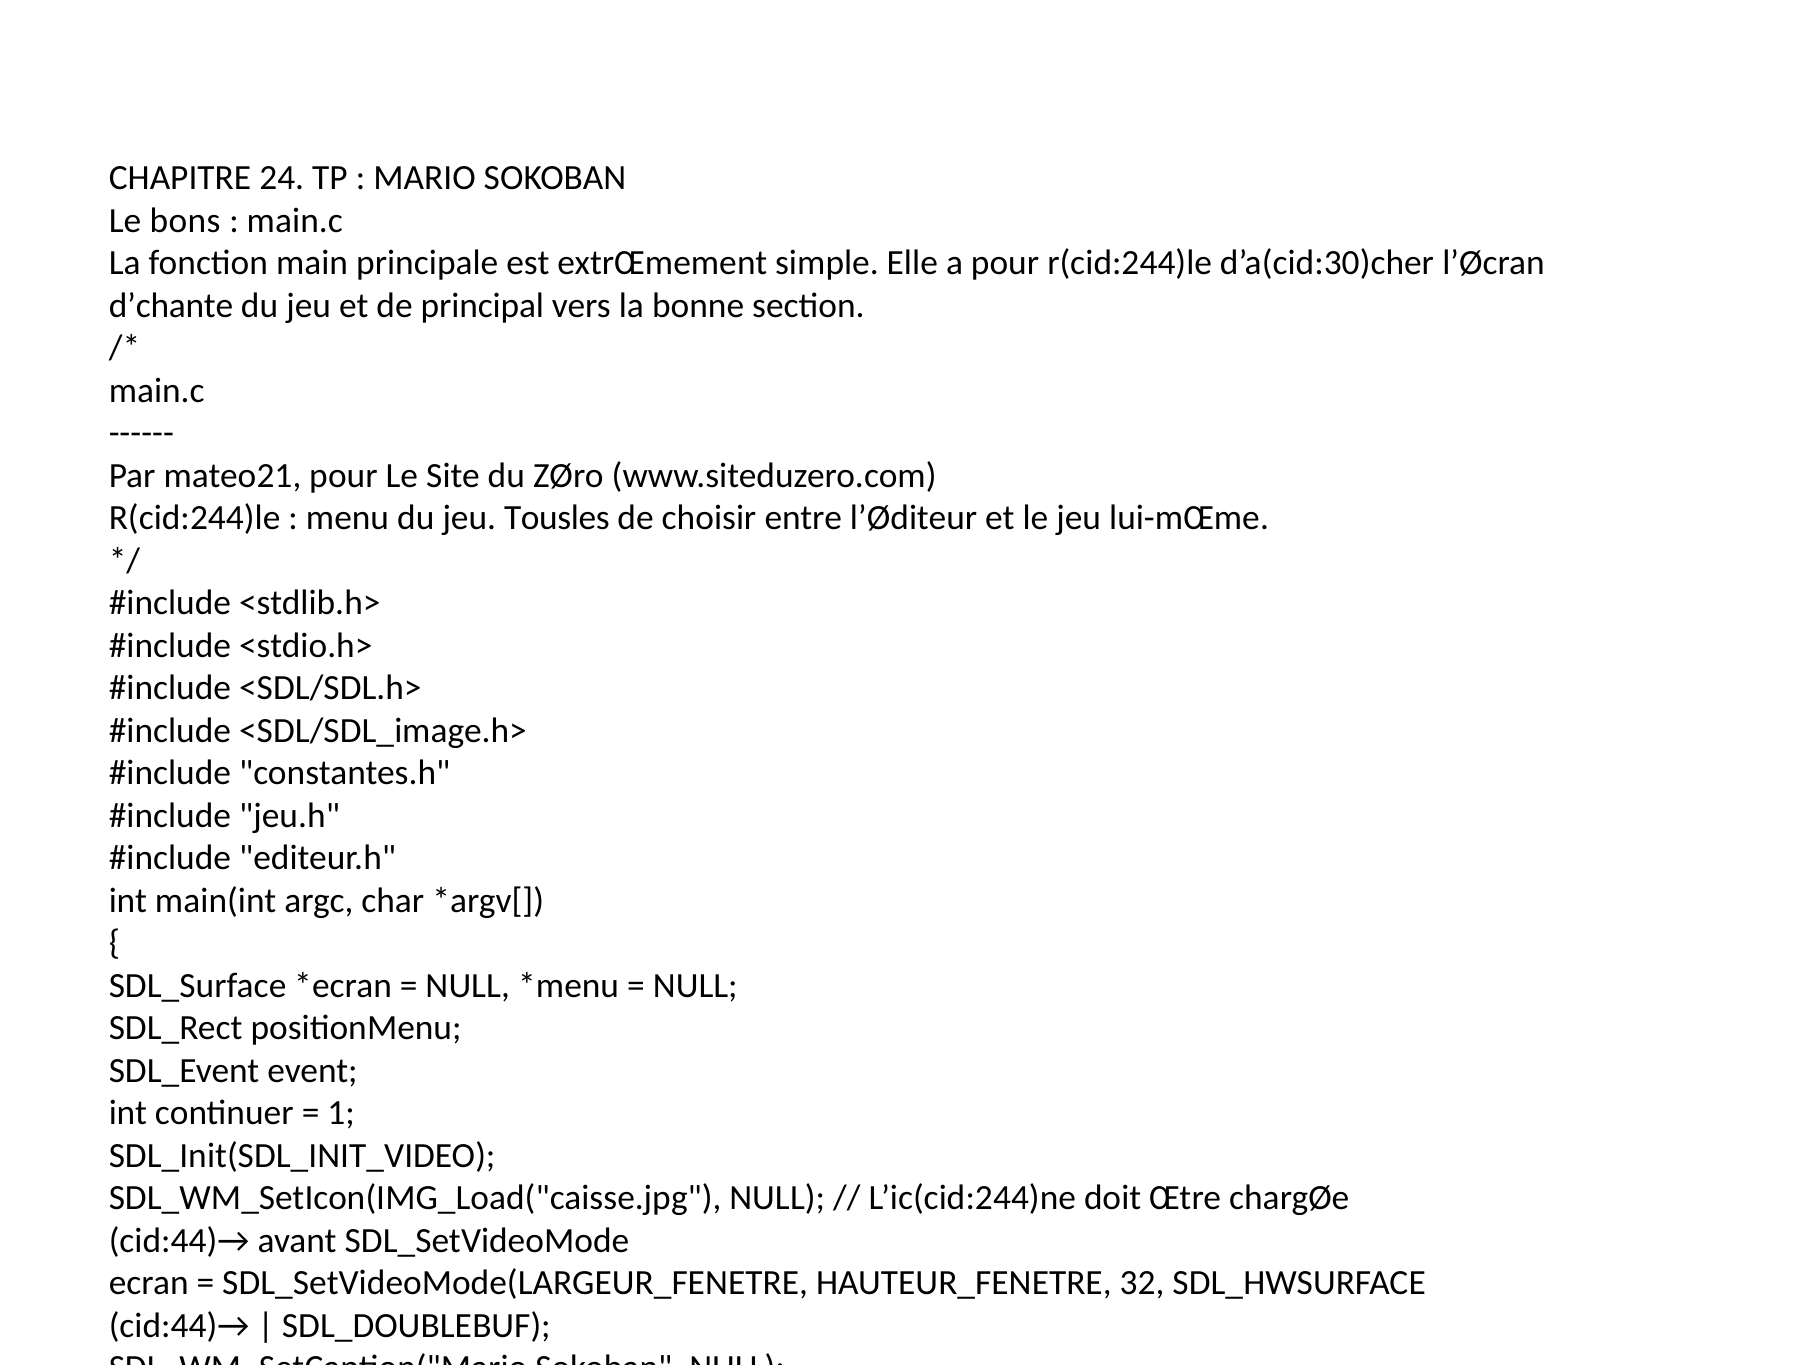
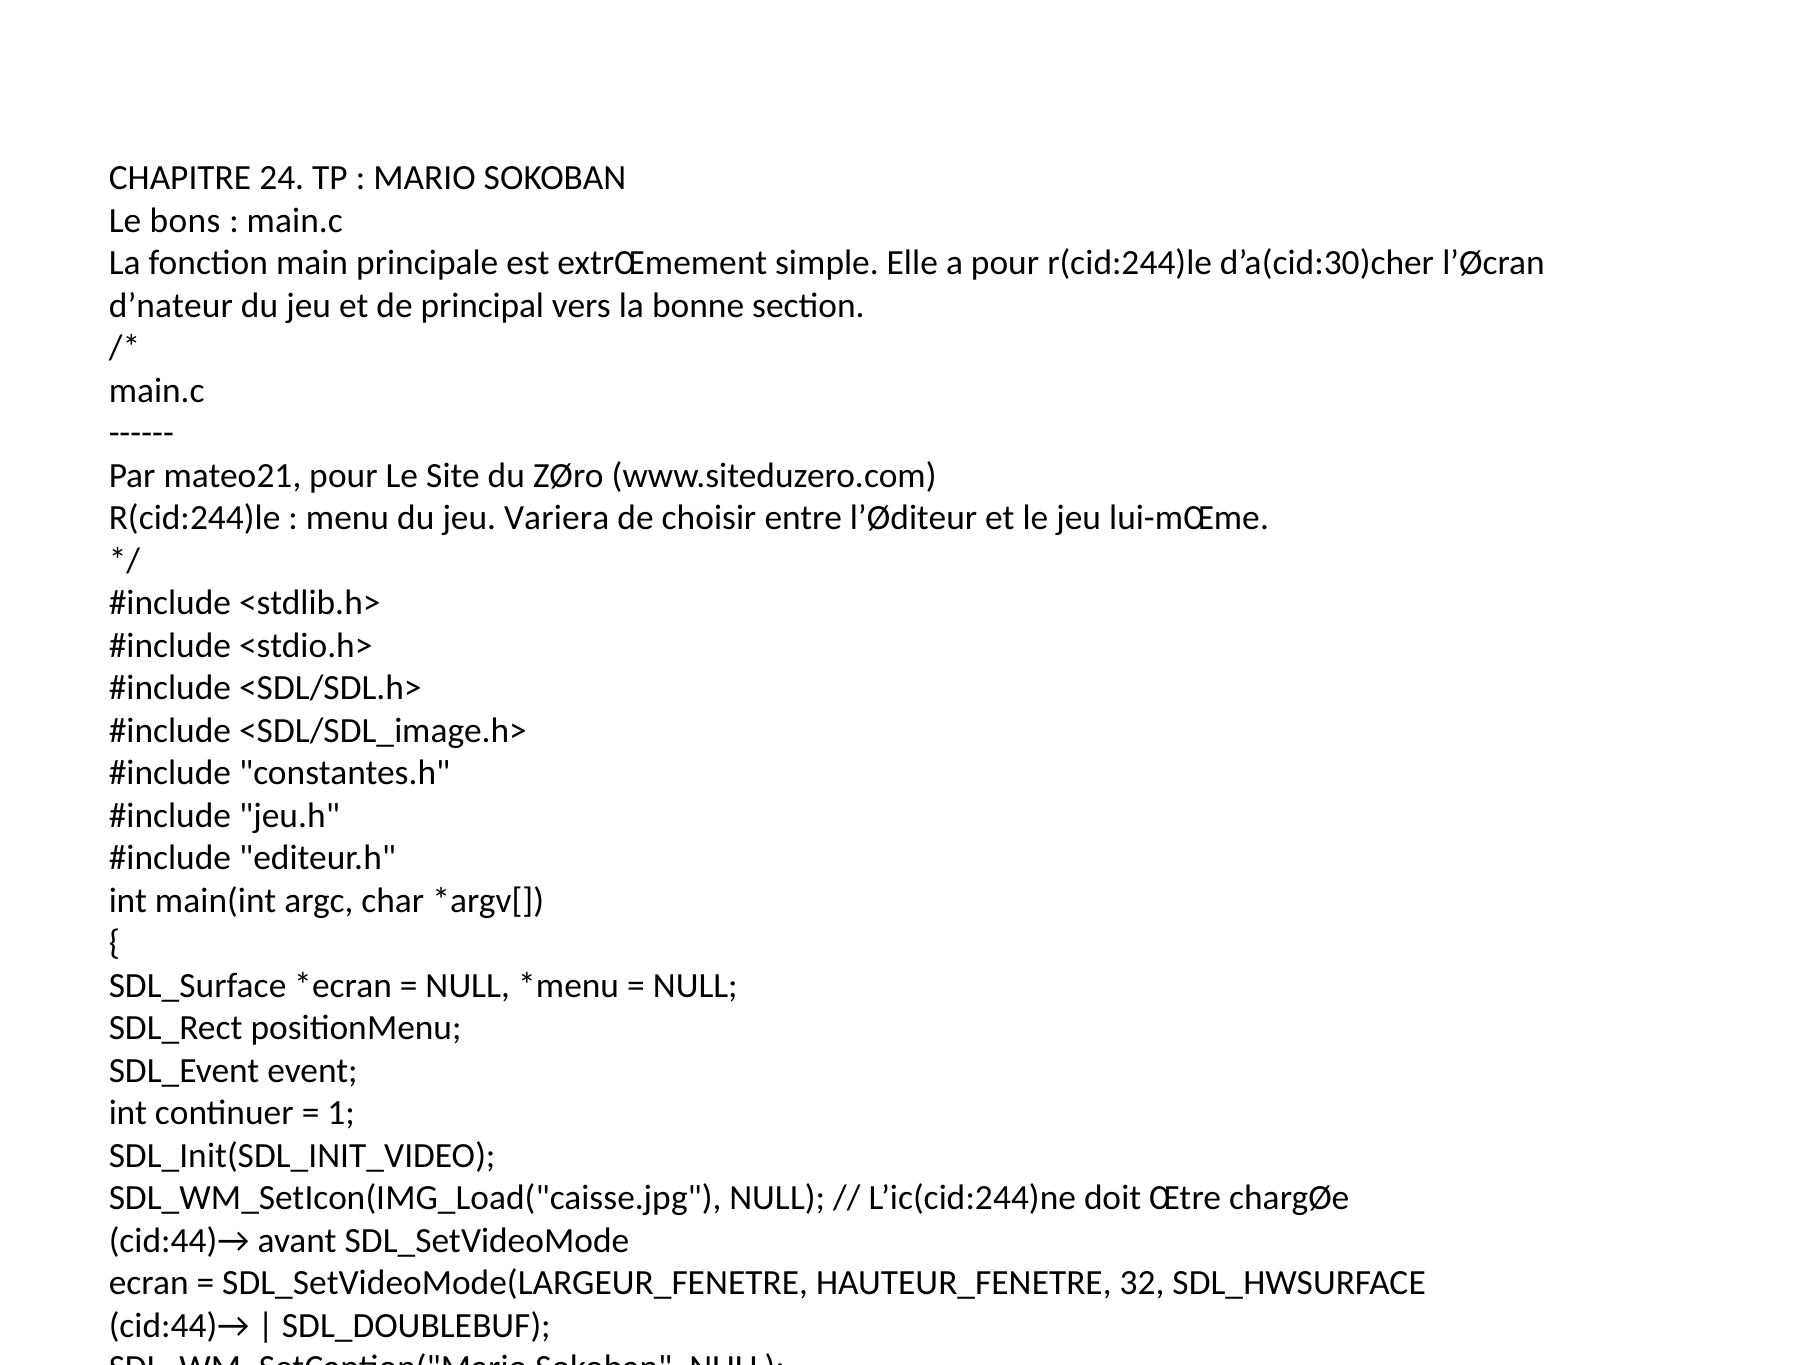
d’chante: d’chante -> d’nateur
Tousles: Tousles -> Variera
